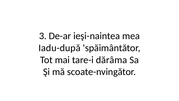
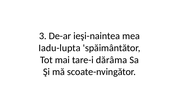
Iadu-după: Iadu-după -> Iadu-lupta
